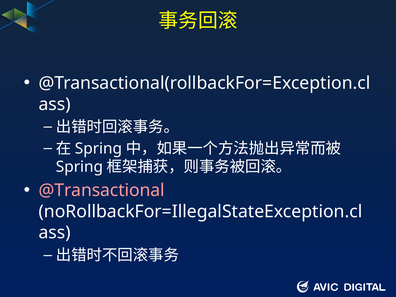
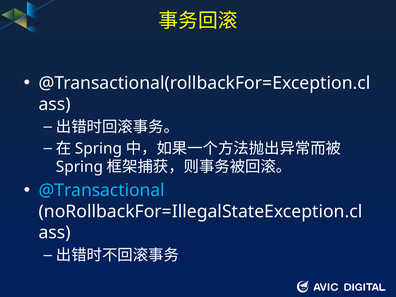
@Transactional colour: pink -> light blue
